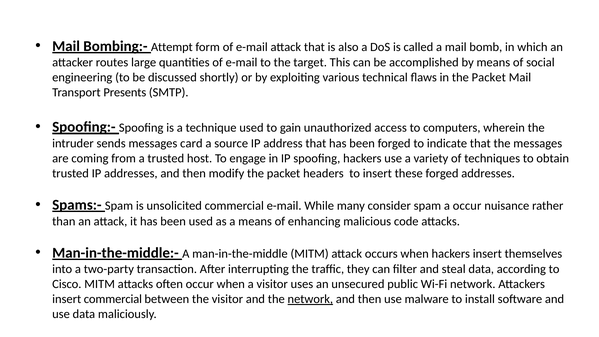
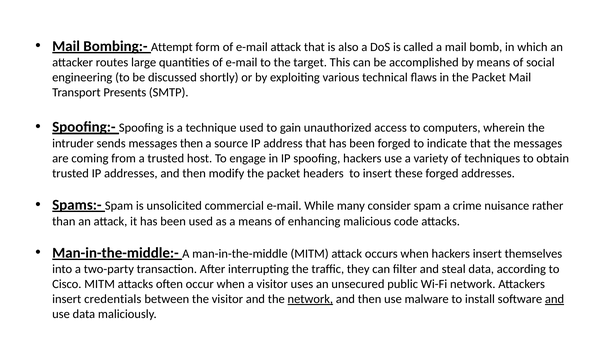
messages card: card -> then
a occur: occur -> crime
insert commercial: commercial -> credentials
and at (555, 299) underline: none -> present
